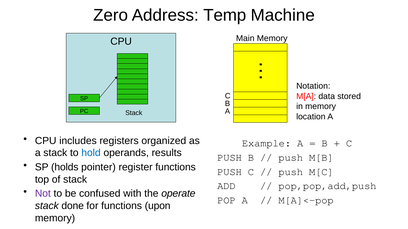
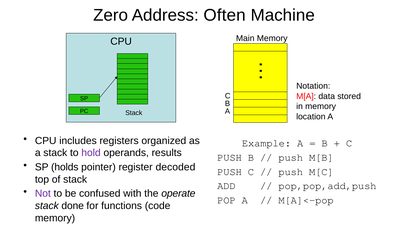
Temp: Temp -> Often
hold colour: blue -> purple
register functions: functions -> decoded
upon: upon -> code
